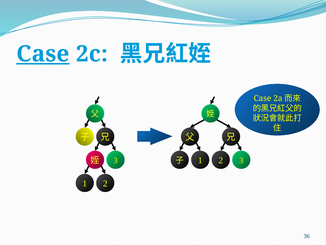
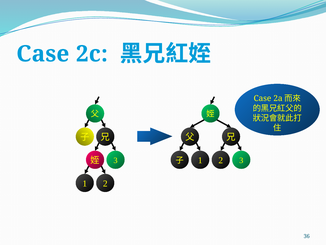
Case at (43, 54) underline: present -> none
